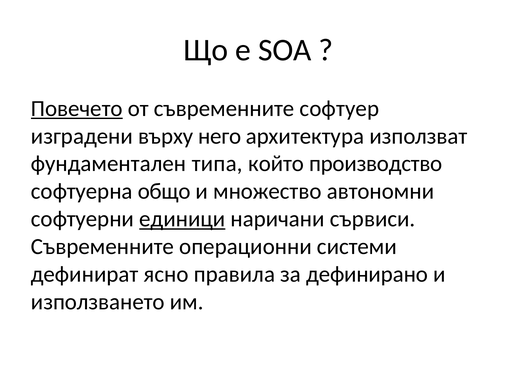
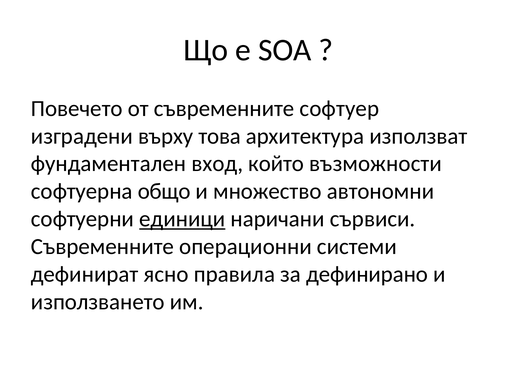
Повечето underline: present -> none
него: него -> това
типа: типа -> вход
производство: производство -> възможности
